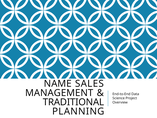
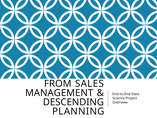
NAME: NAME -> FROM
TRADITIONAL: TRADITIONAL -> DESCENDING
